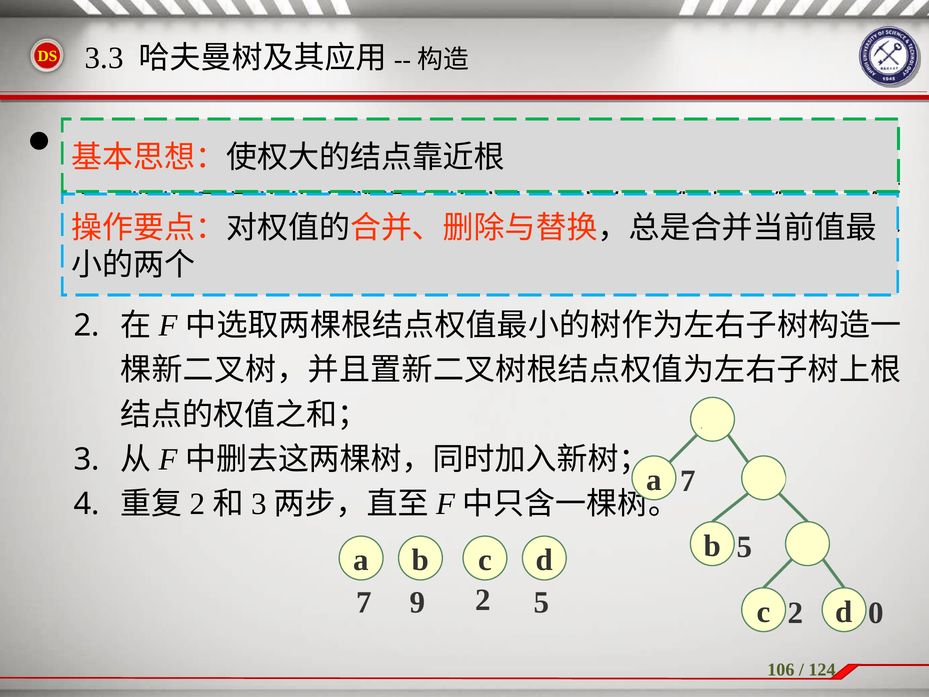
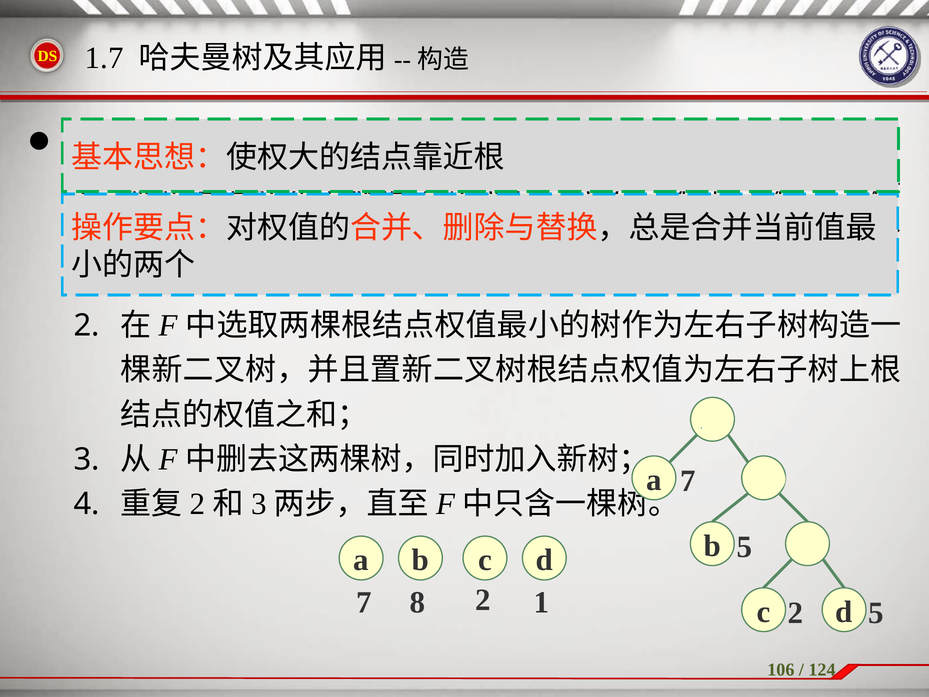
3.3: 3.3 -> 1.7
9: 9 -> 8
2 5: 5 -> 1
2 0: 0 -> 5
